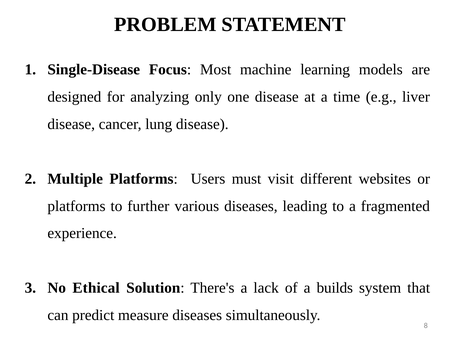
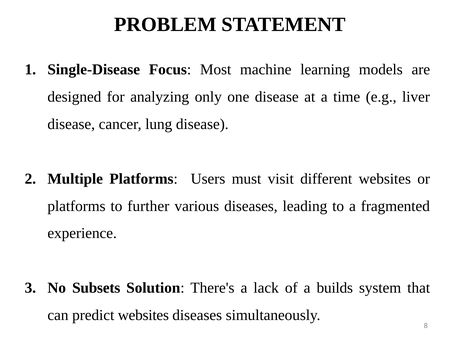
Ethical: Ethical -> Subsets
predict measure: measure -> websites
